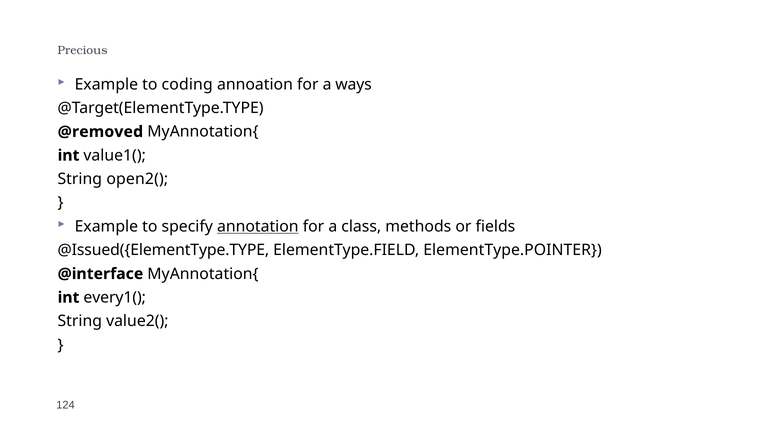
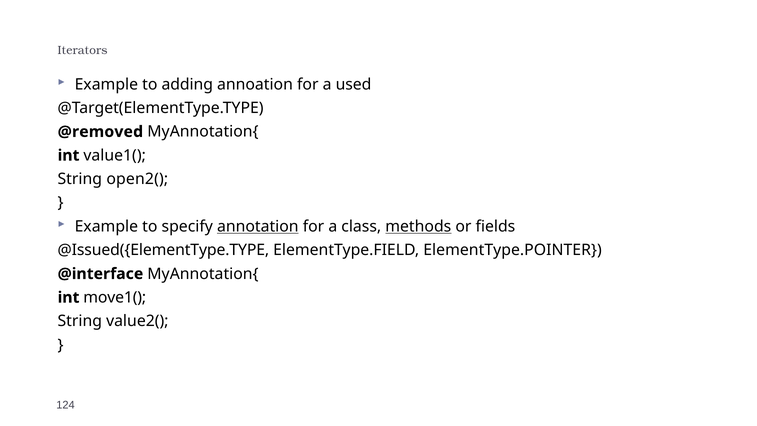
Precious: Precious -> Iterators
coding: coding -> adding
ways: ways -> used
methods underline: none -> present
every1(: every1( -> move1(
